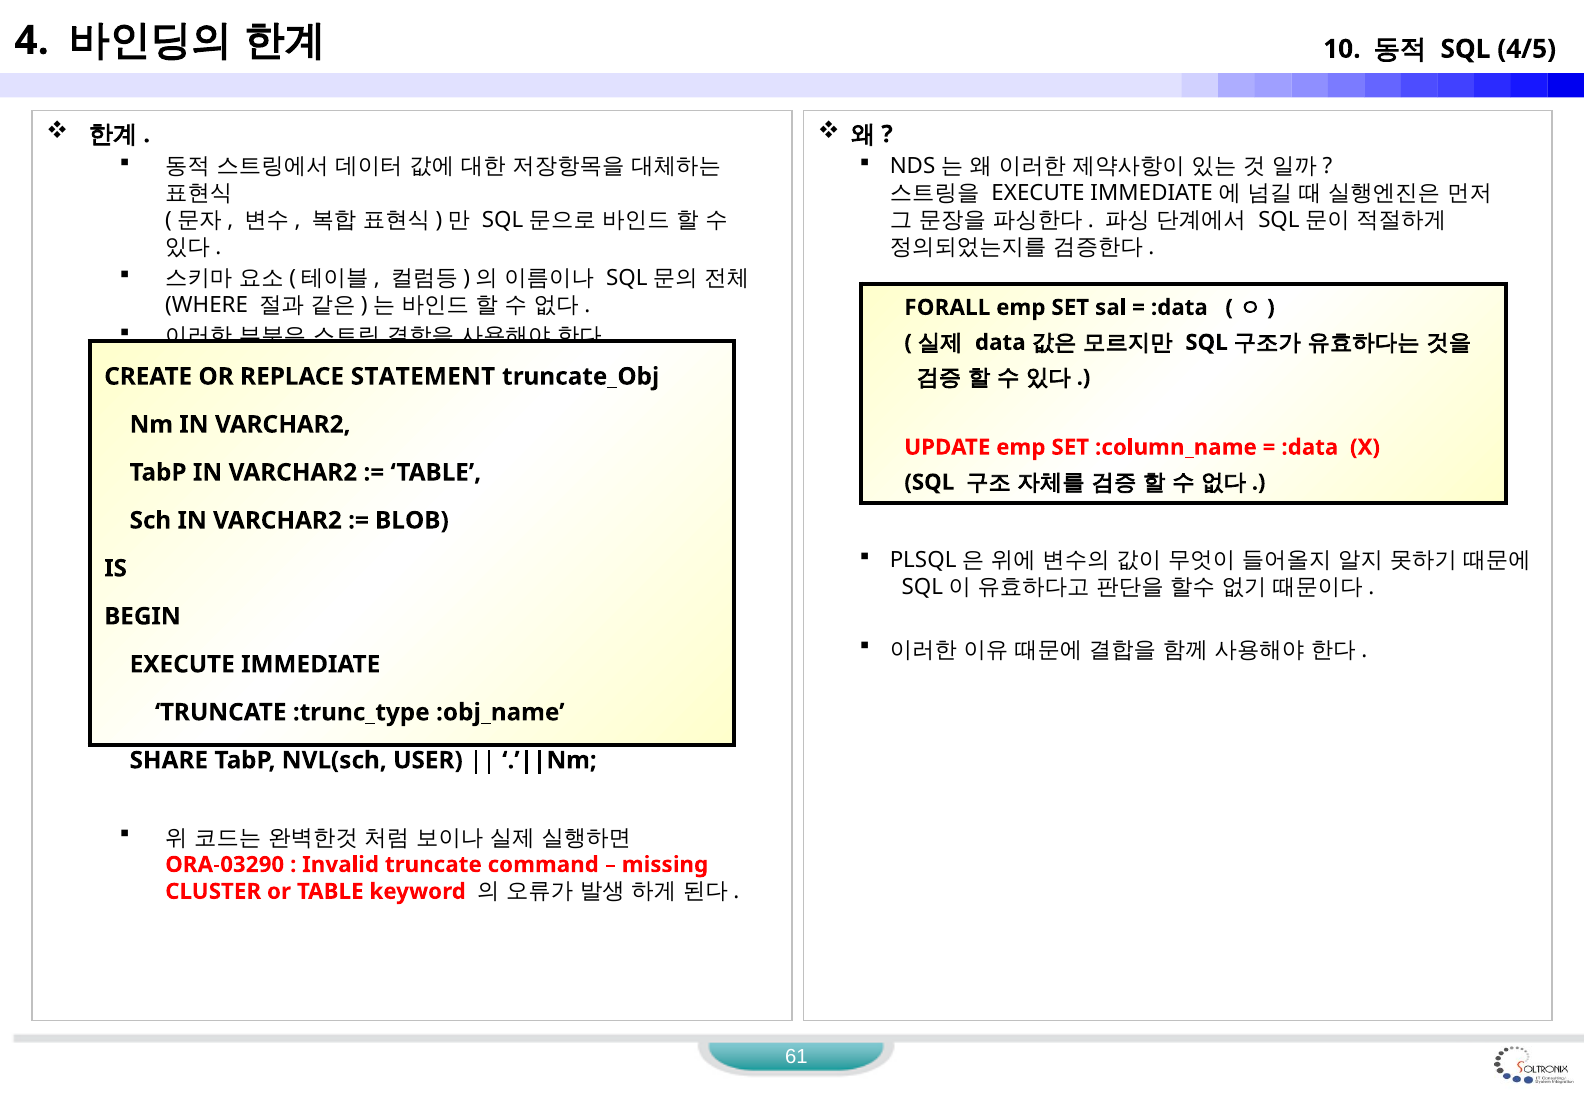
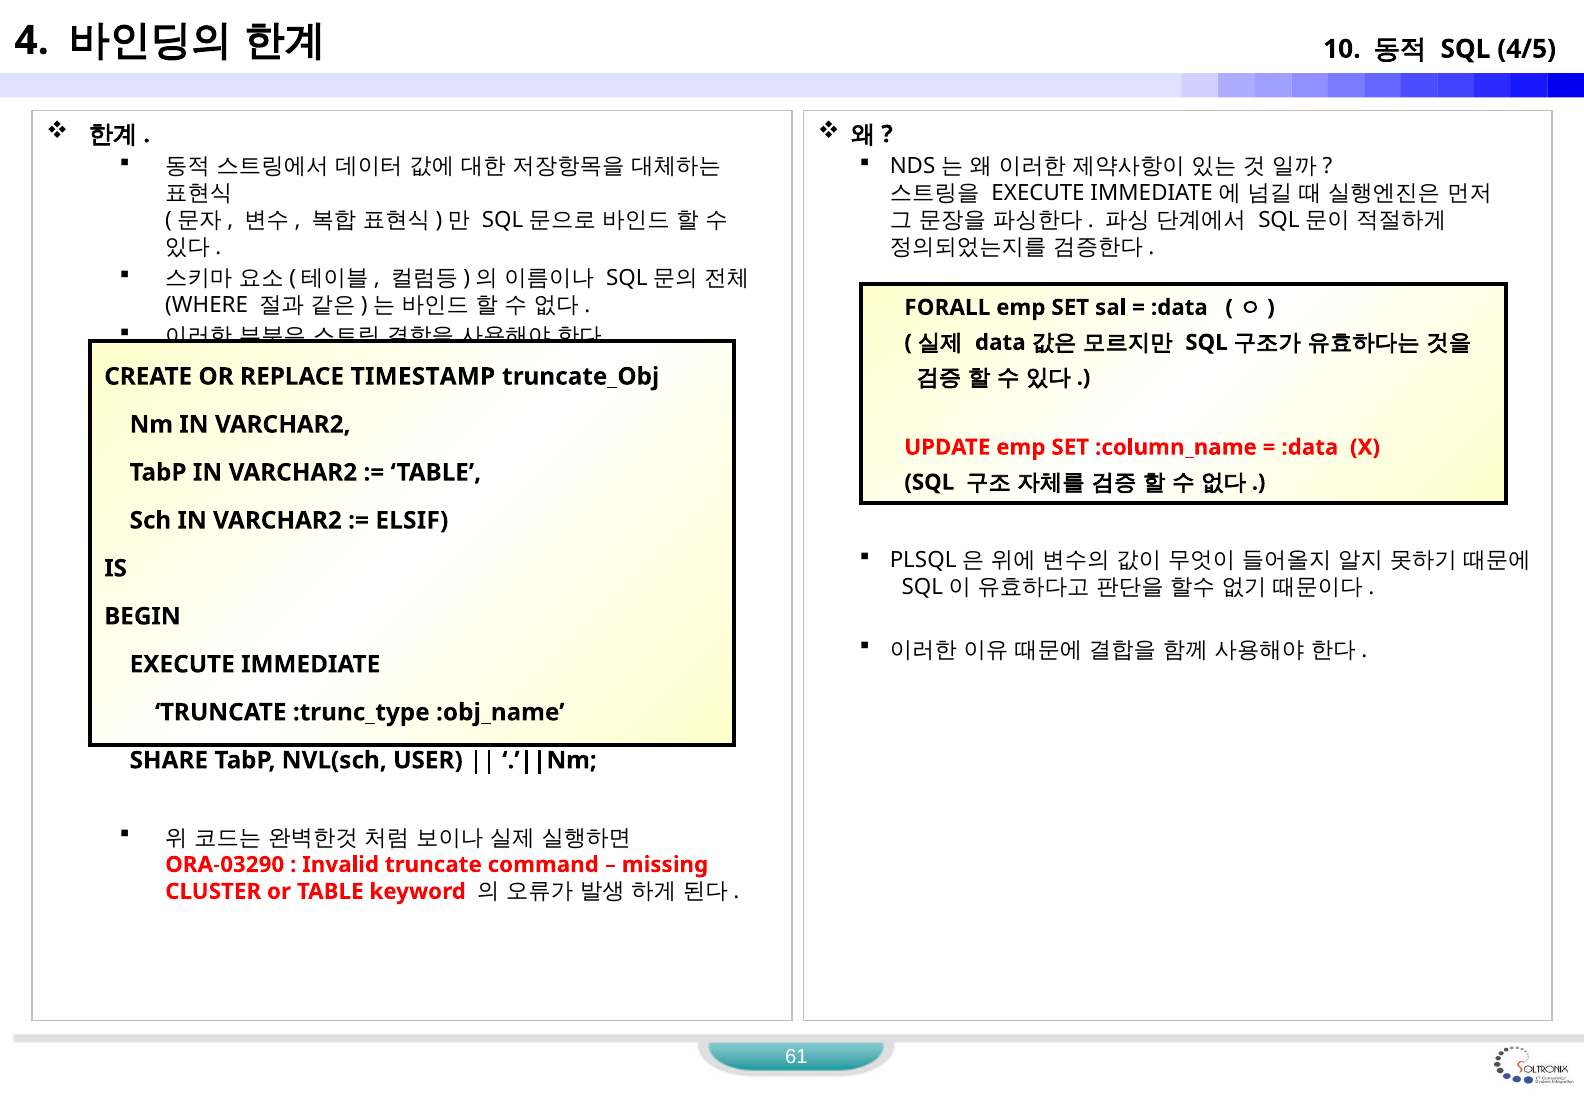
STATEMENT: STATEMENT -> TIMESTAMP
BLOB: BLOB -> ELSIF
